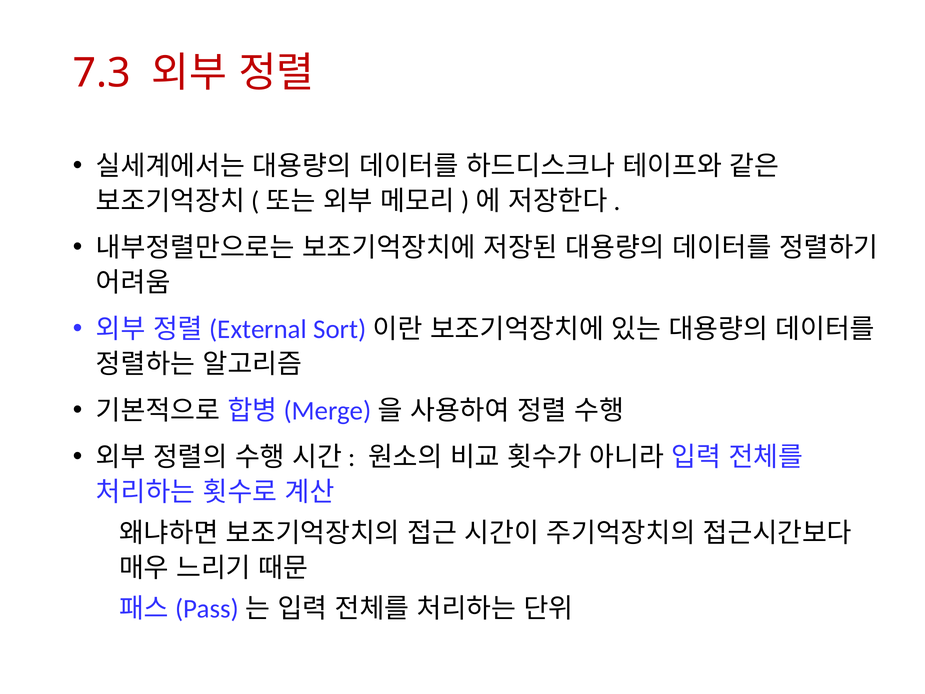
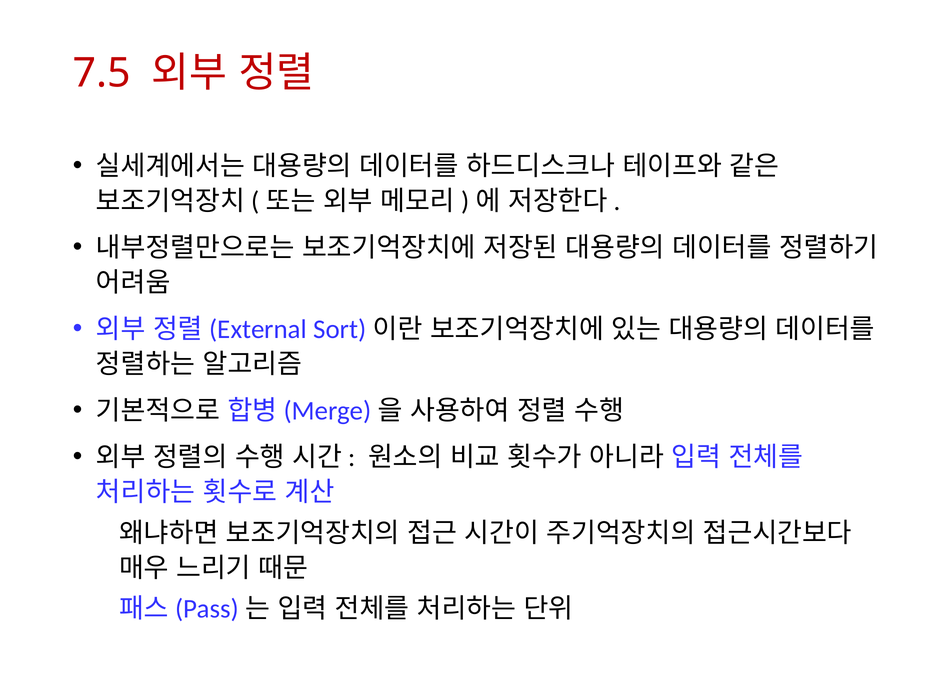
7.3: 7.3 -> 7.5
